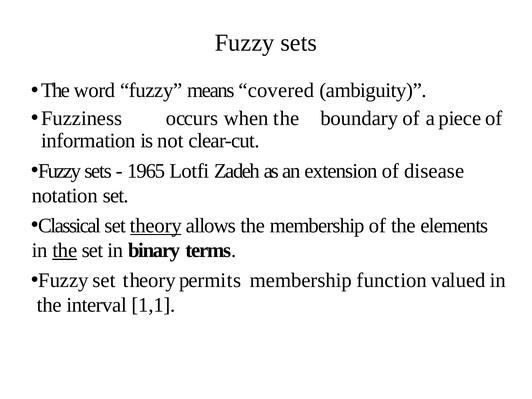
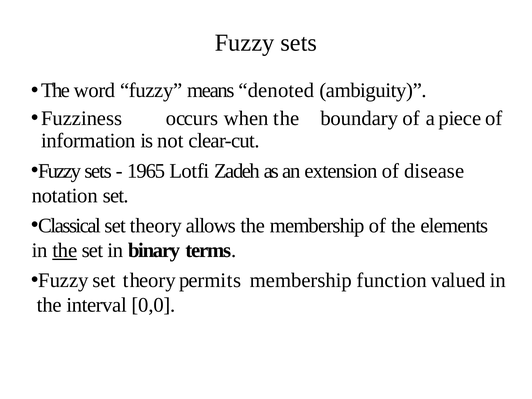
covered: covered -> denoted
theory at (156, 226) underline: present -> none
1,1: 1,1 -> 0,0
